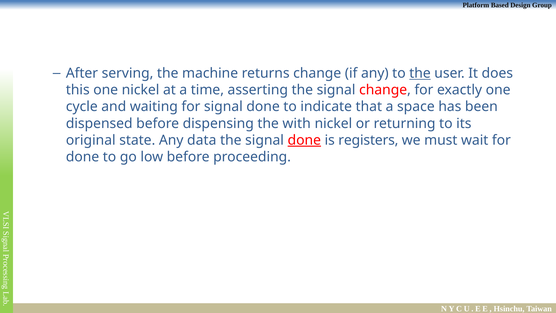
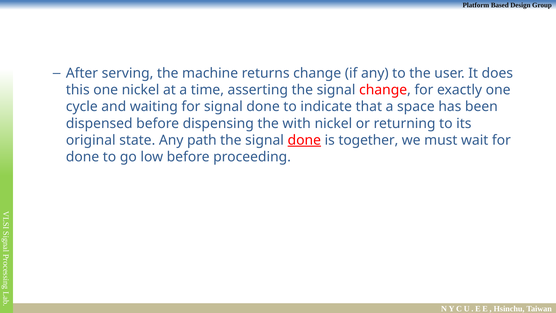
the at (420, 73) underline: present -> none
data: data -> path
registers: registers -> together
